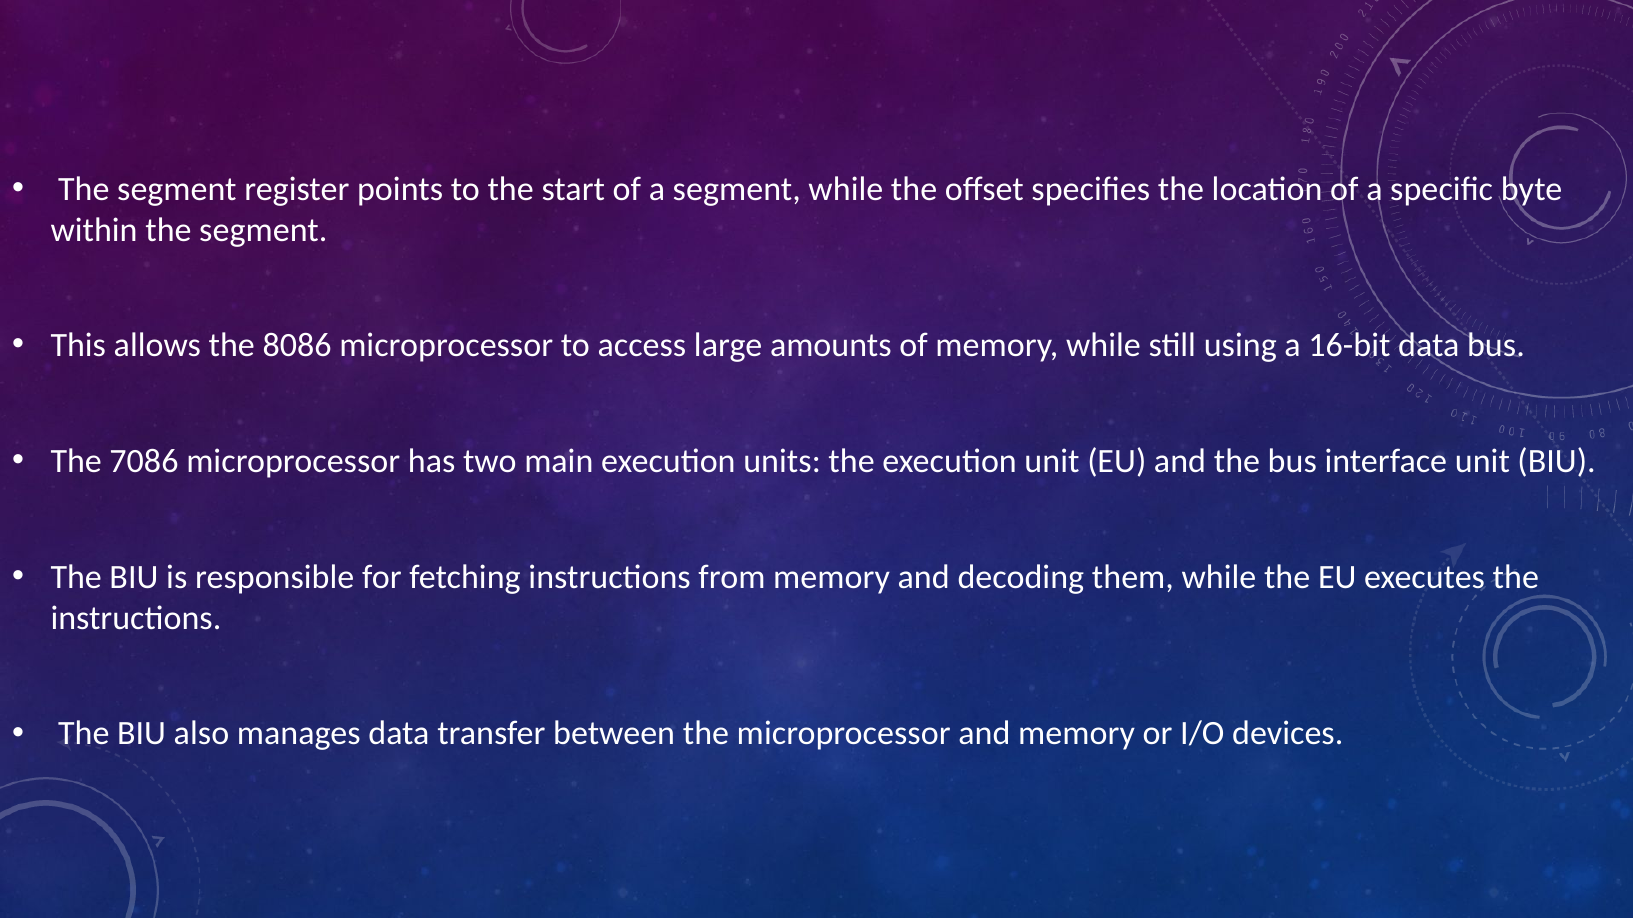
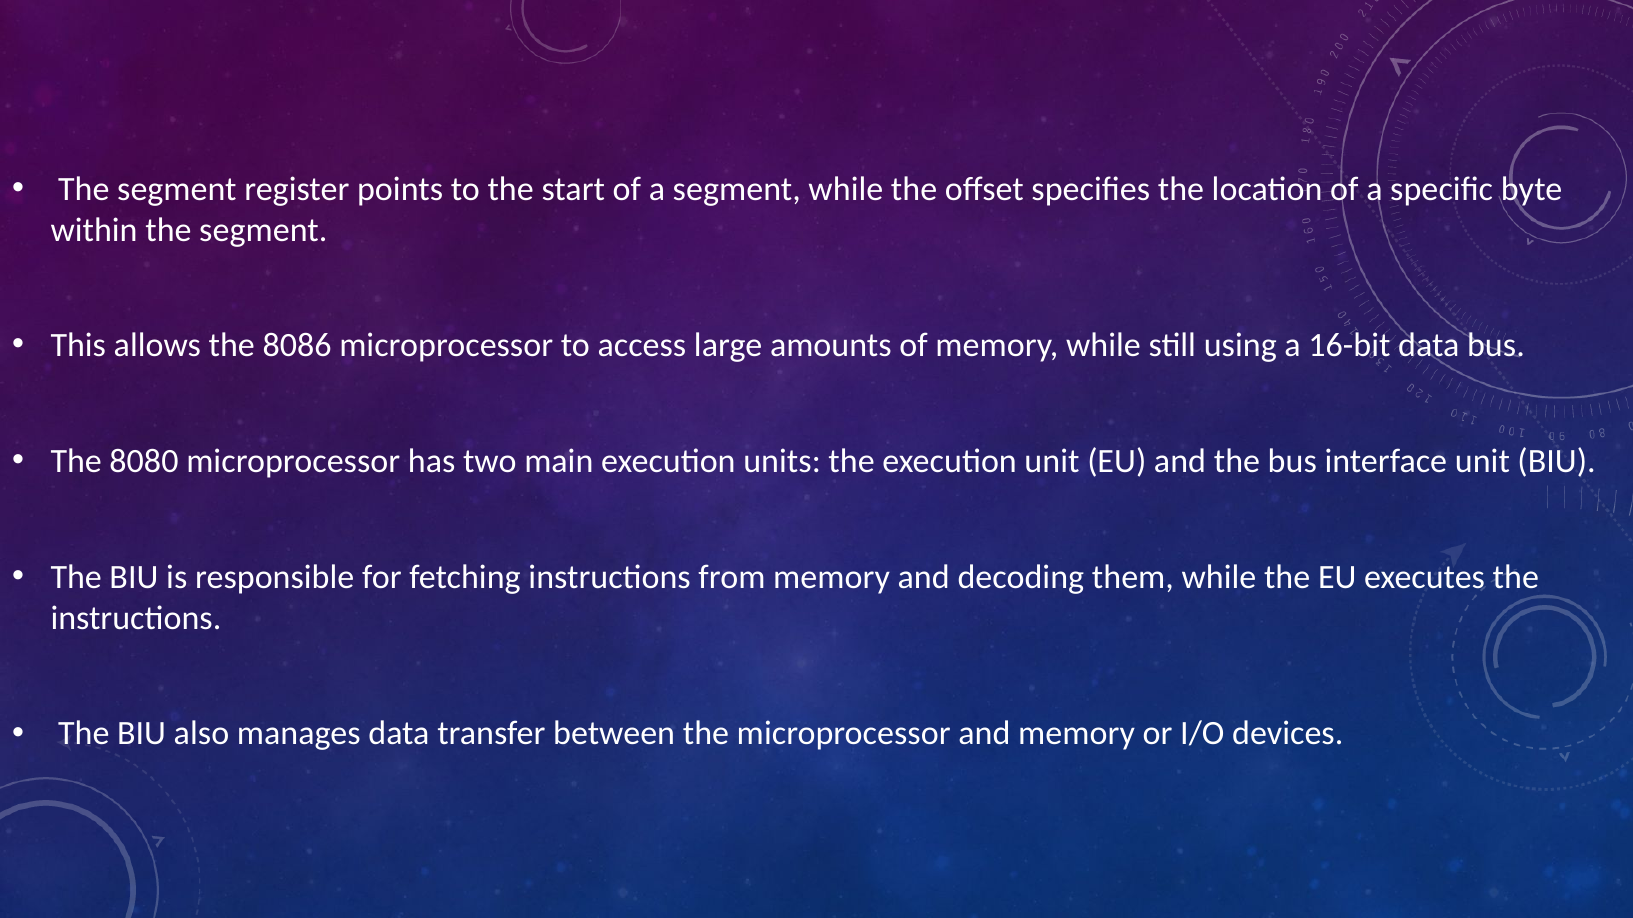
7086: 7086 -> 8080
